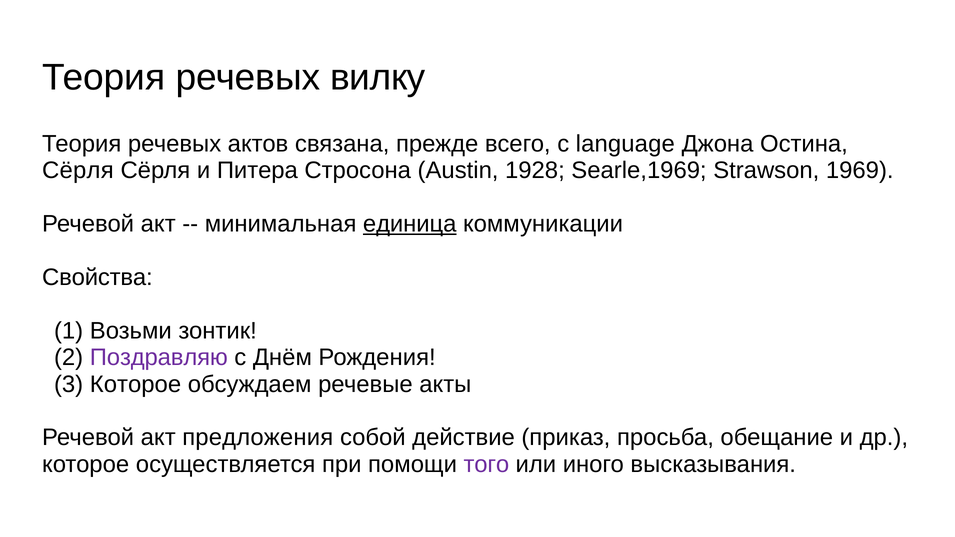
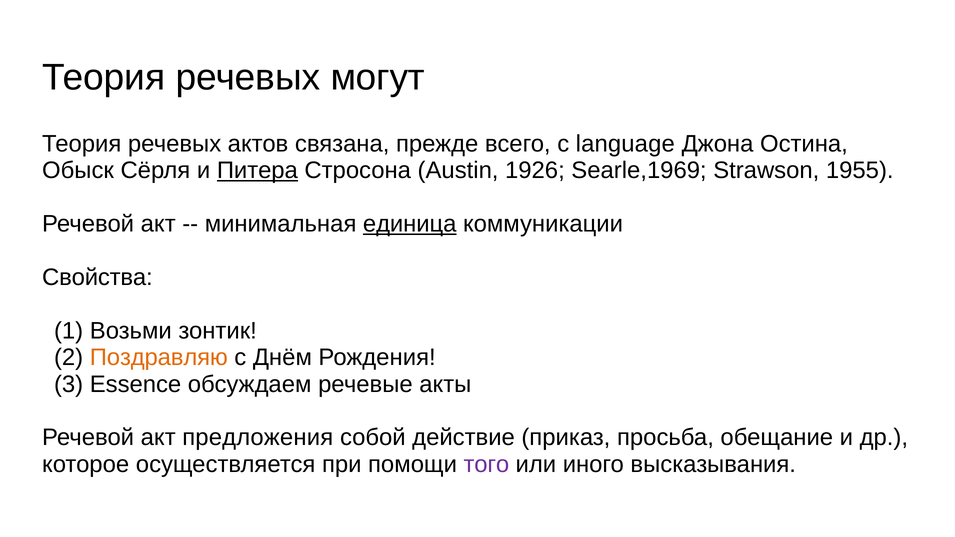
вилку: вилку -> могут
Сёрля at (78, 170): Сёрля -> Обыск
Питера underline: none -> present
1928: 1928 -> 1926
1969: 1969 -> 1955
Поздравляю colour: purple -> orange
Которое at (136, 384): Которое -> Essence
